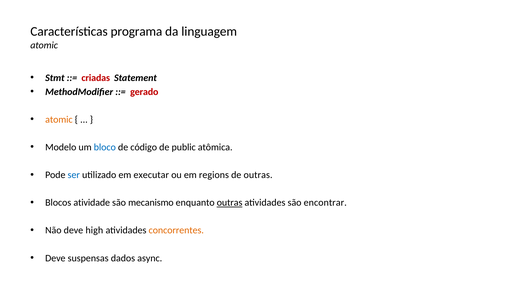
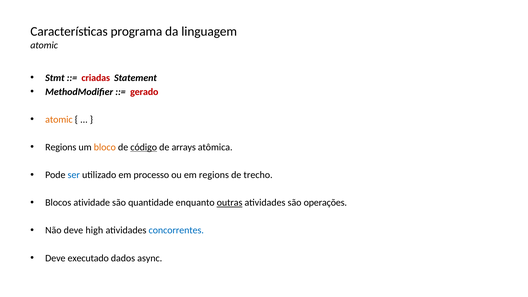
Modelo at (61, 147): Modelo -> Regions
bloco colour: blue -> orange
código underline: none -> present
public: public -> arrays
executar: executar -> processo
de outras: outras -> trecho
mecanismo: mecanismo -> quantidade
encontrar: encontrar -> operações
concorrentes colour: orange -> blue
suspensas: suspensas -> executado
